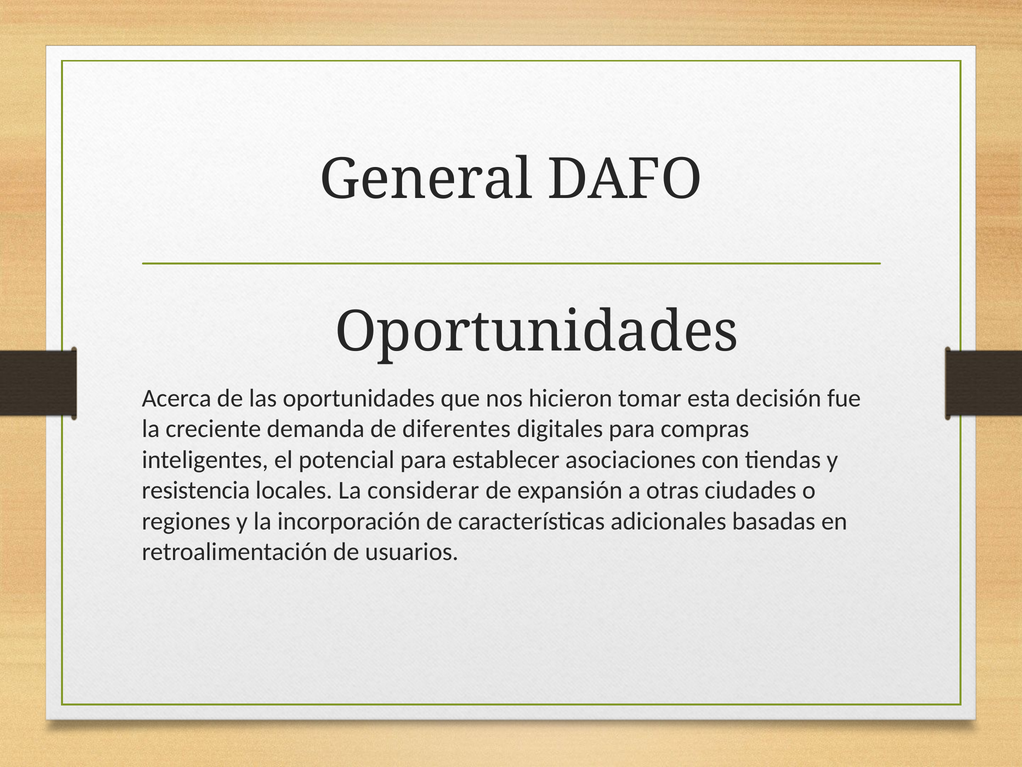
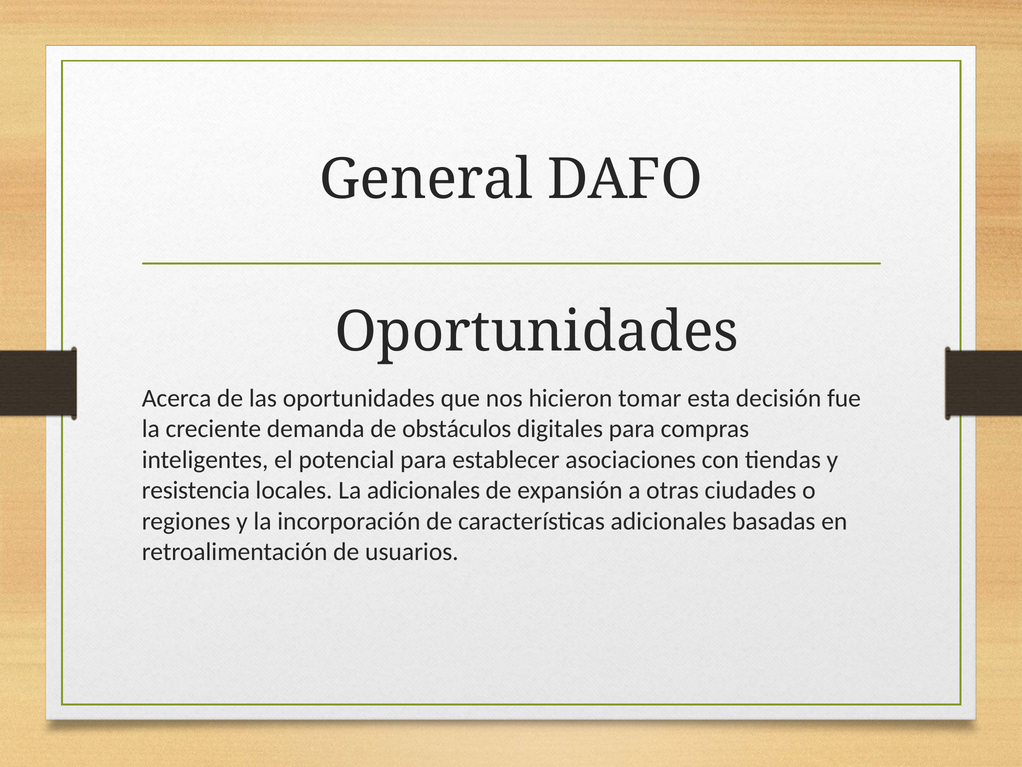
diferentes: diferentes -> obstáculos
La considerar: considerar -> adicionales
